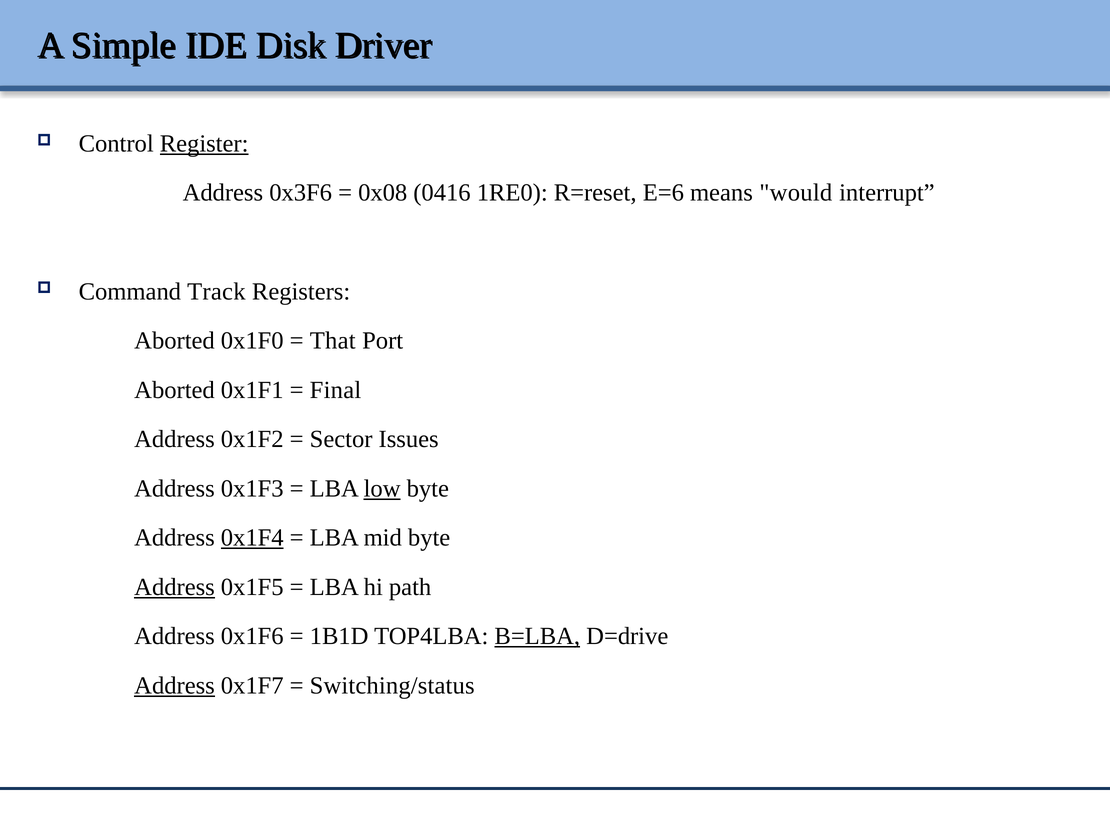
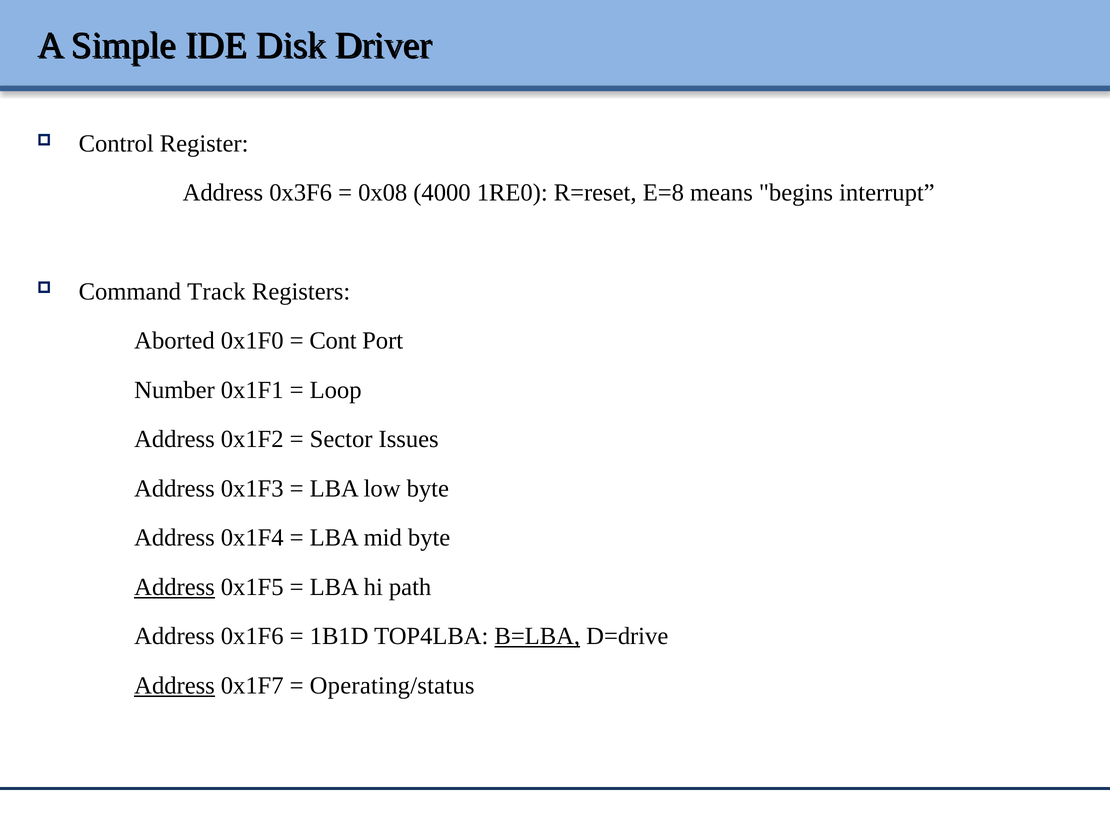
Register underline: present -> none
0416: 0416 -> 4000
E=6: E=6 -> E=8
would: would -> begins
That: That -> Cont
Aborted at (175, 390): Aborted -> Number
Final: Final -> Loop
low underline: present -> none
0x1F4 underline: present -> none
Switching/status: Switching/status -> Operating/status
